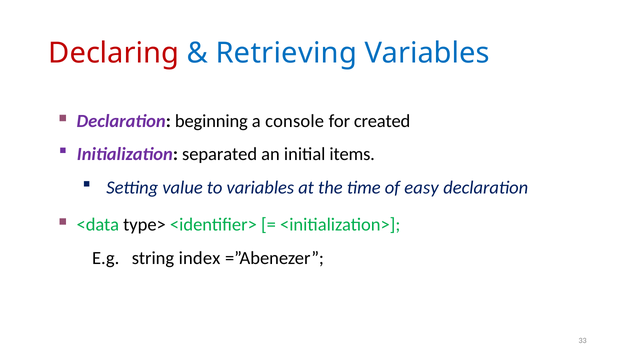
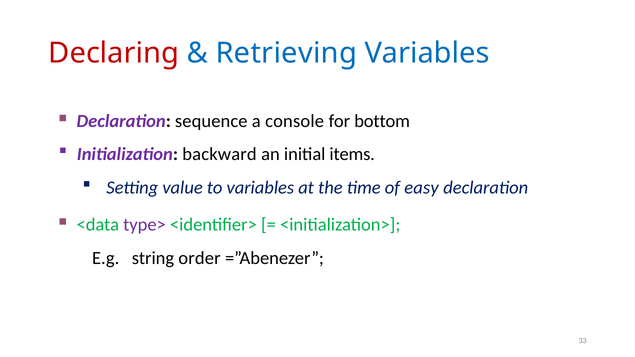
beginning: beginning -> sequence
created: created -> bottom
separated: separated -> backward
type> colour: black -> purple
index: index -> order
